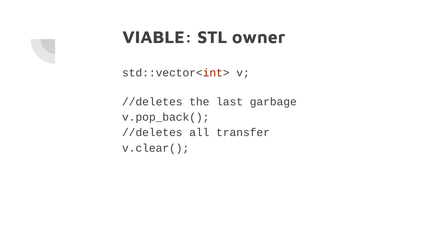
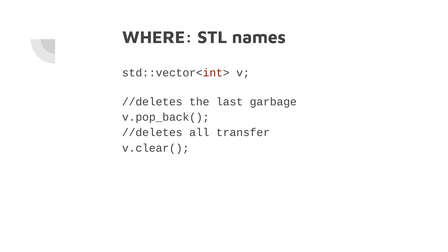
VIABLE: VIABLE -> WHERE
owner: owner -> names
